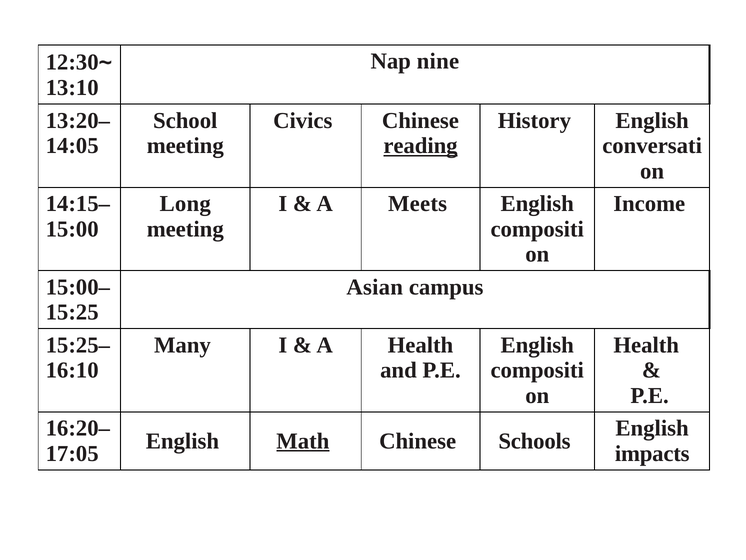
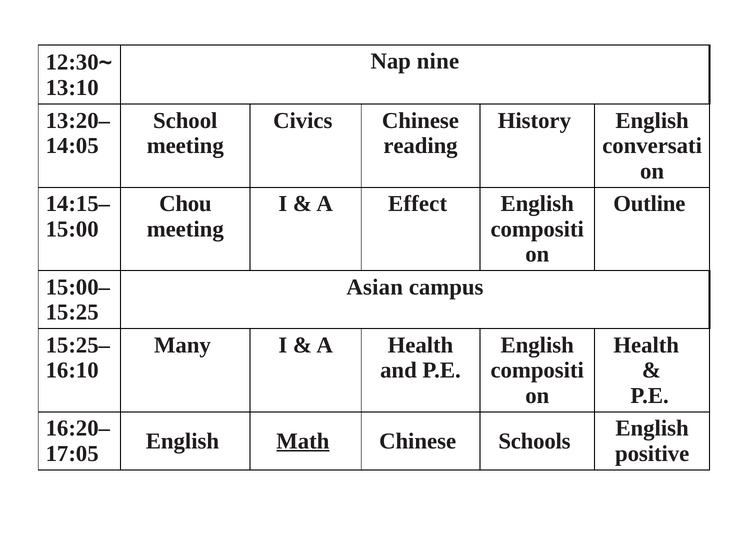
reading underline: present -> none
Long: Long -> Chou
Meets: Meets -> Effect
Income: Income -> Outline
impacts: impacts -> positive
